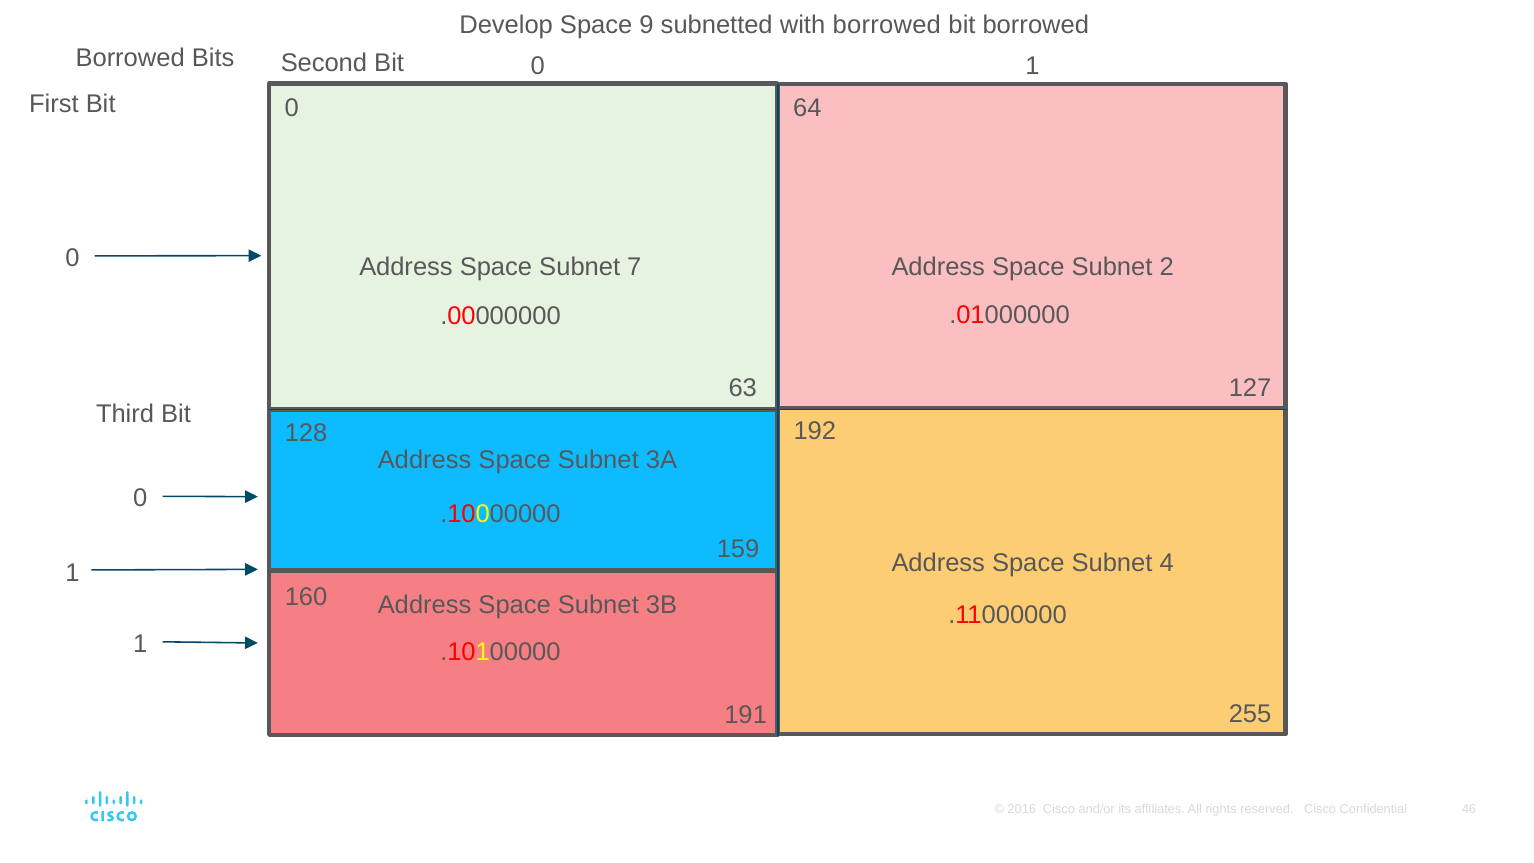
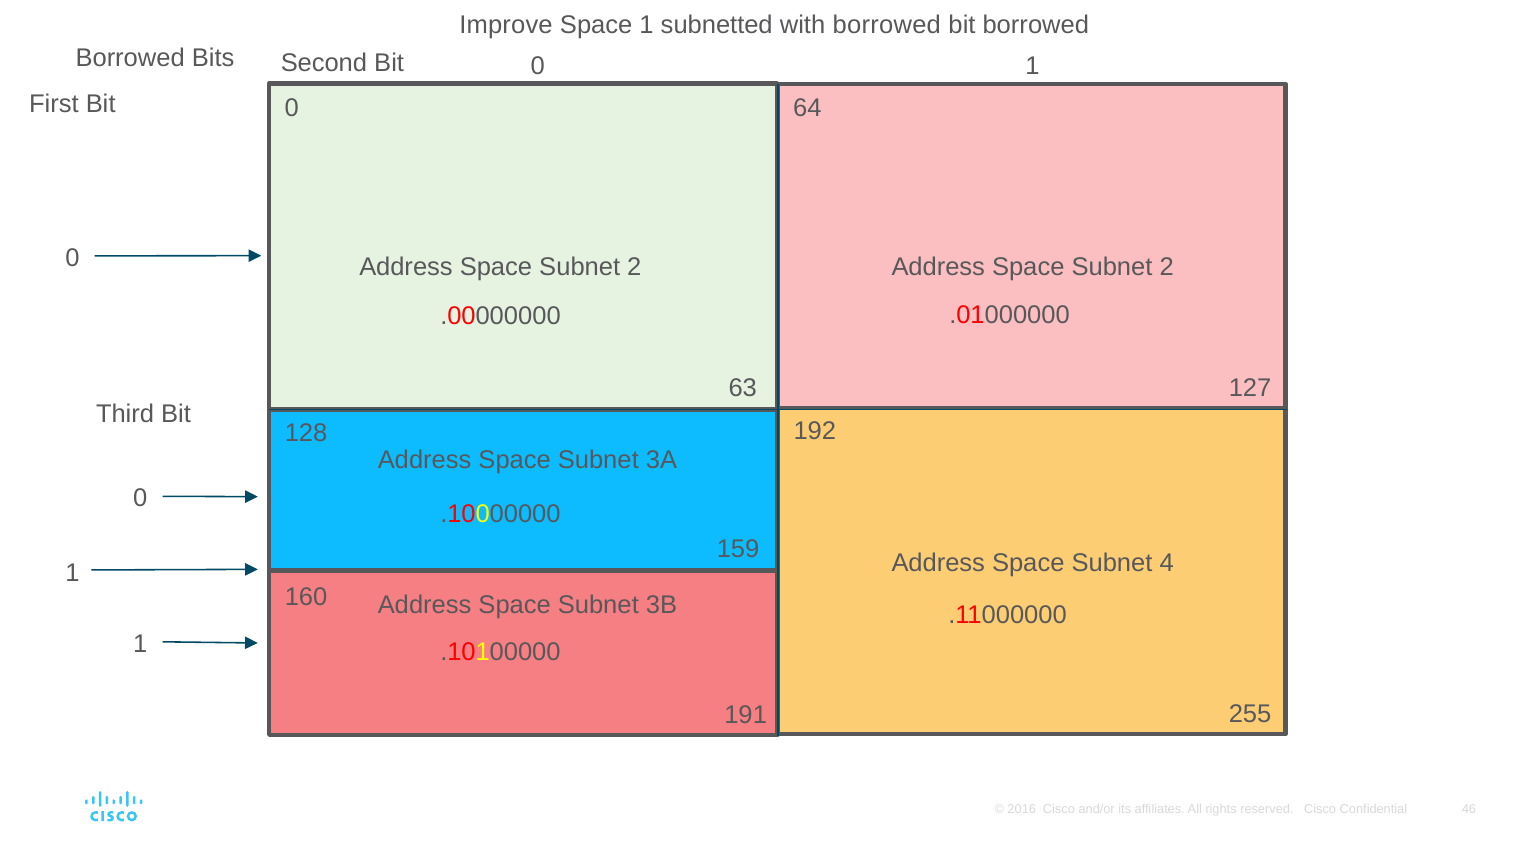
Develop: Develop -> Improve
Space 9: 9 -> 1
7 at (634, 267): 7 -> 2
